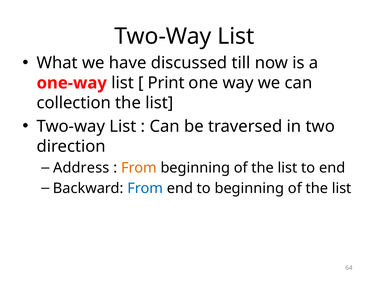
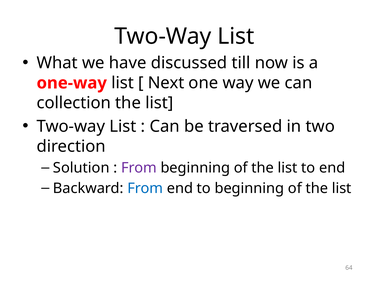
Print: Print -> Next
Address: Address -> Solution
From at (139, 168) colour: orange -> purple
